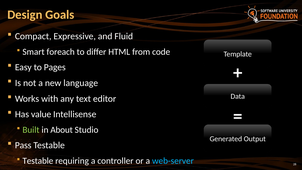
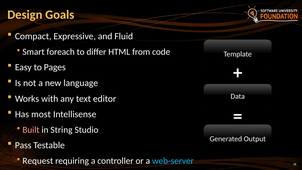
value: value -> most
Built colour: light green -> pink
About: About -> String
Testable at (38, 161): Testable -> Request
